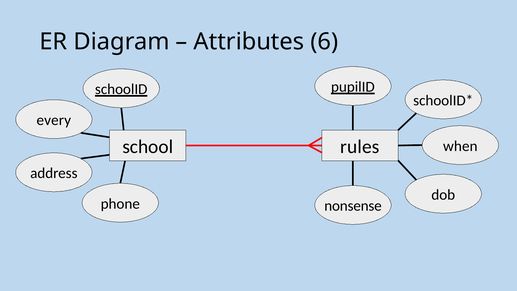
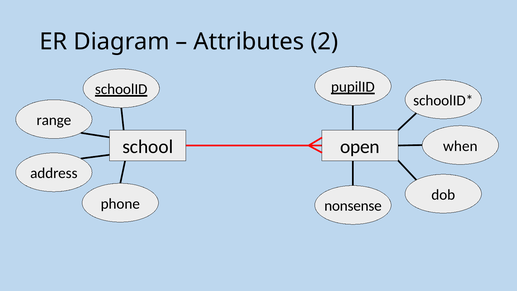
6: 6 -> 2
every: every -> range
rules: rules -> open
